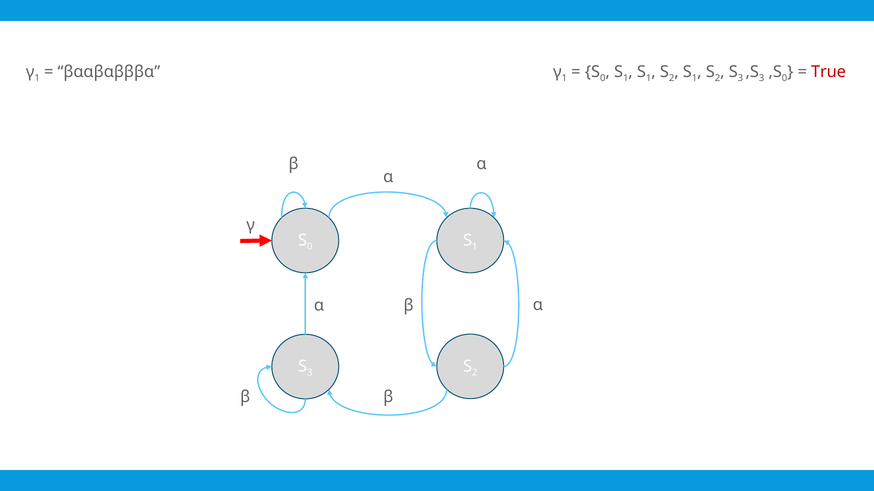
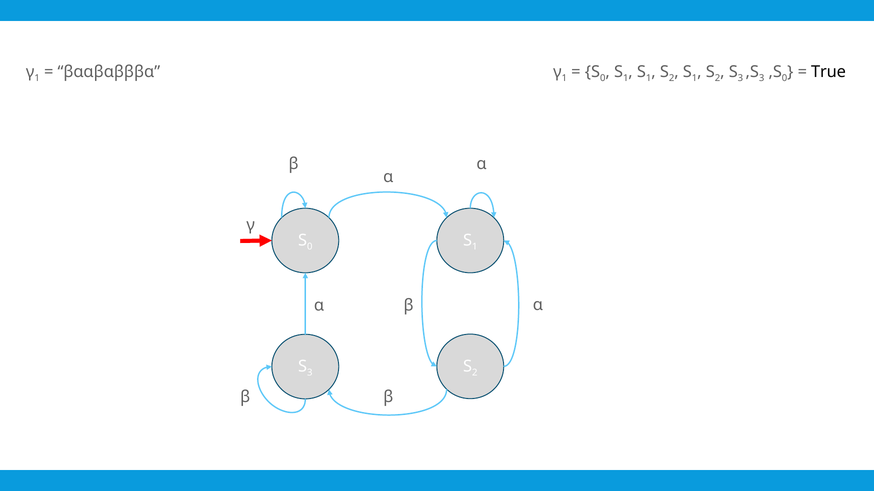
True colour: red -> black
